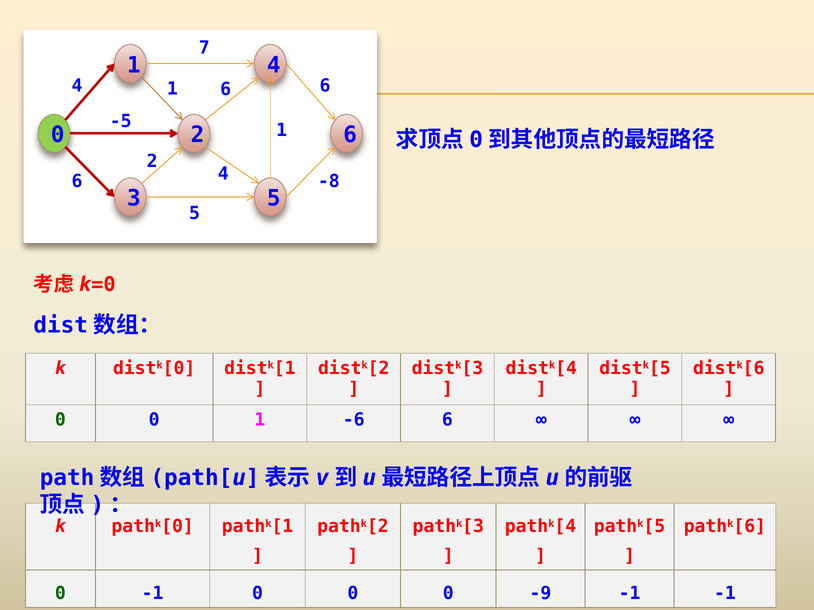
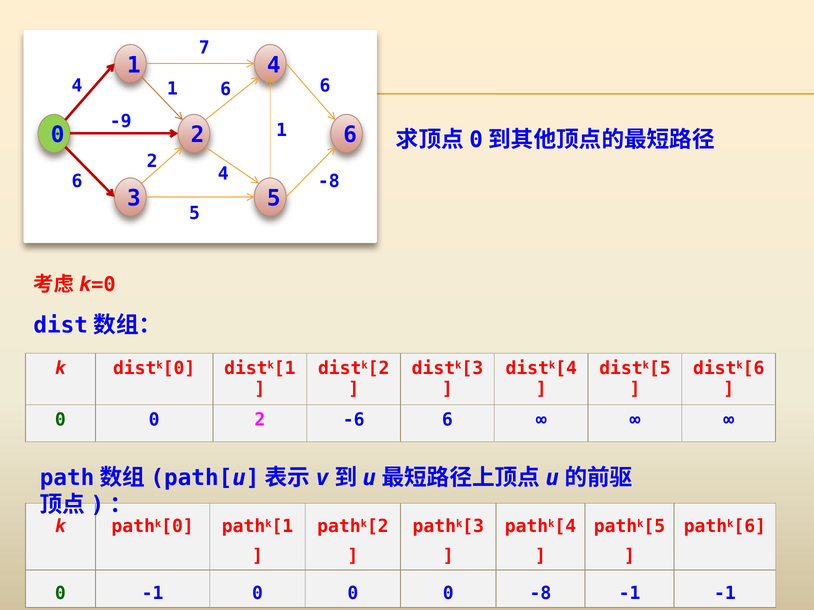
-5: -5 -> -9
0 0 1: 1 -> 2
0 -9: -9 -> -8
